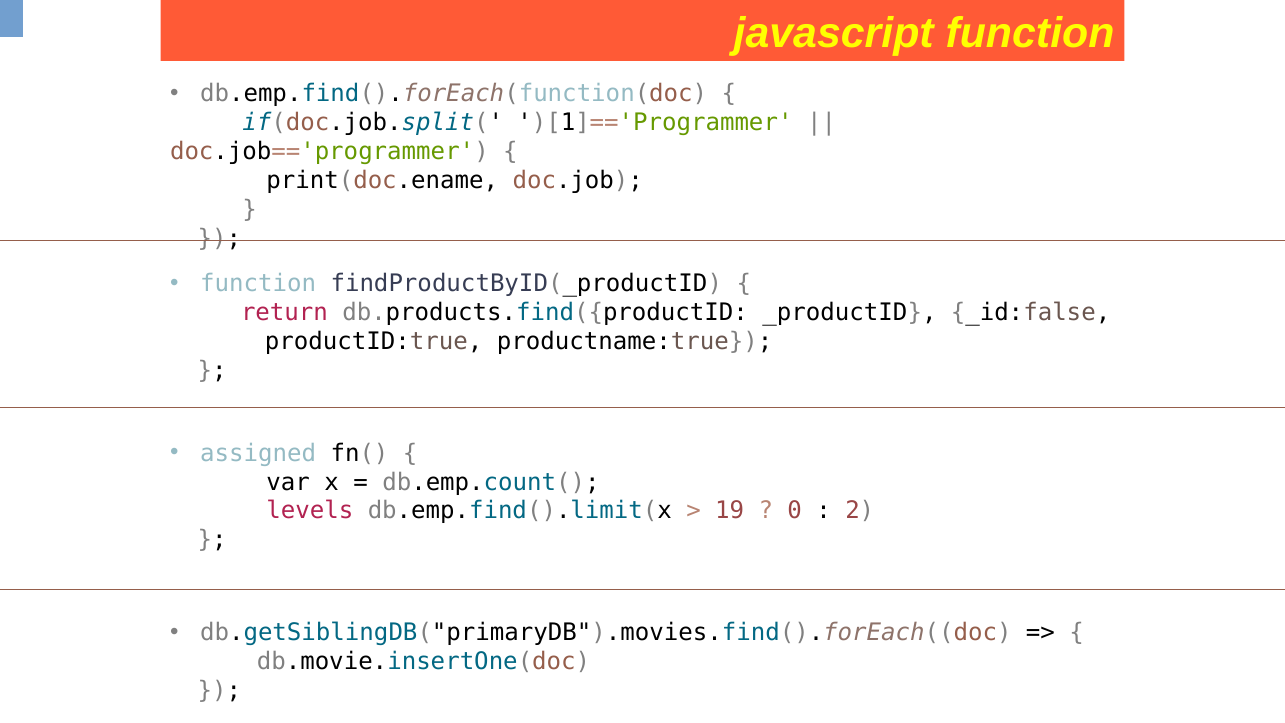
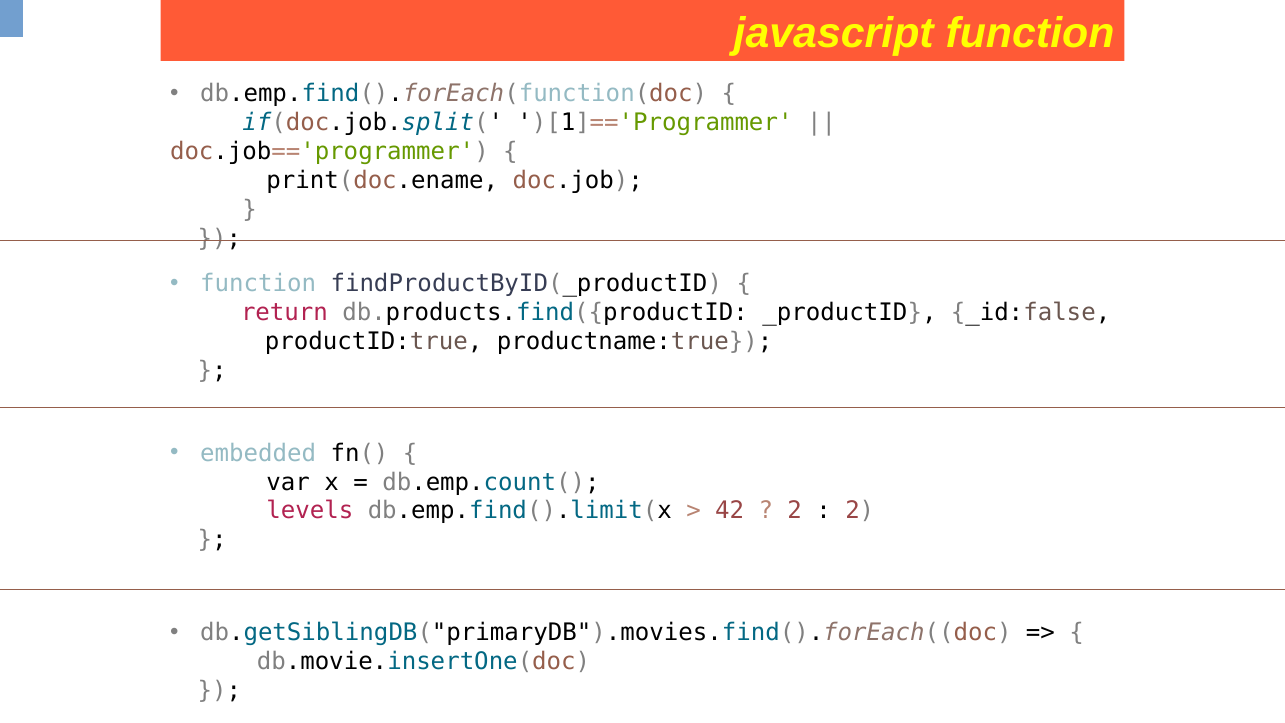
assigned: assigned -> embedded
19: 19 -> 42
0 at (795, 511): 0 -> 2
